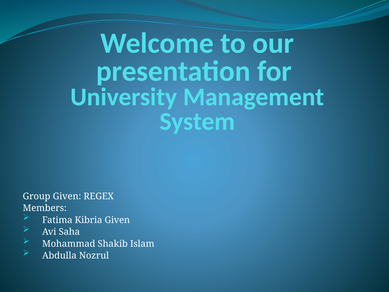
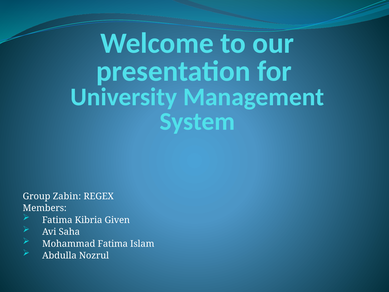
Group Given: Given -> Zabin
Mohammad Shakib: Shakib -> Fatima
